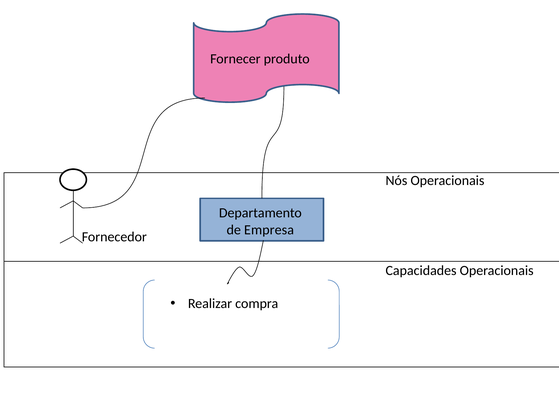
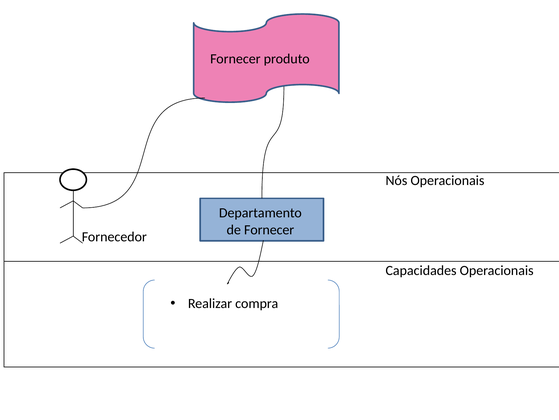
de Empresa: Empresa -> Fornecer
